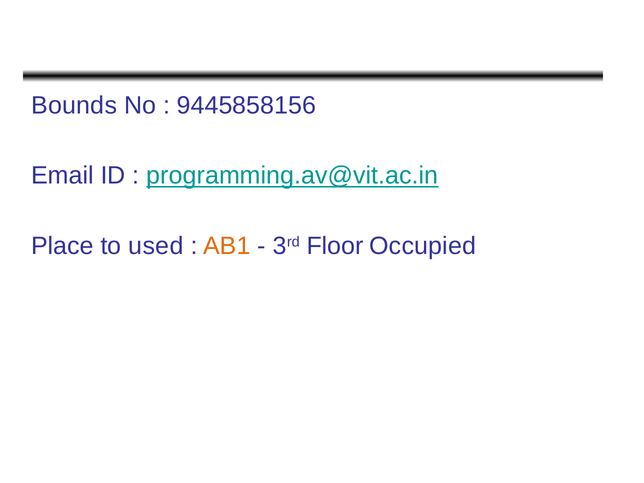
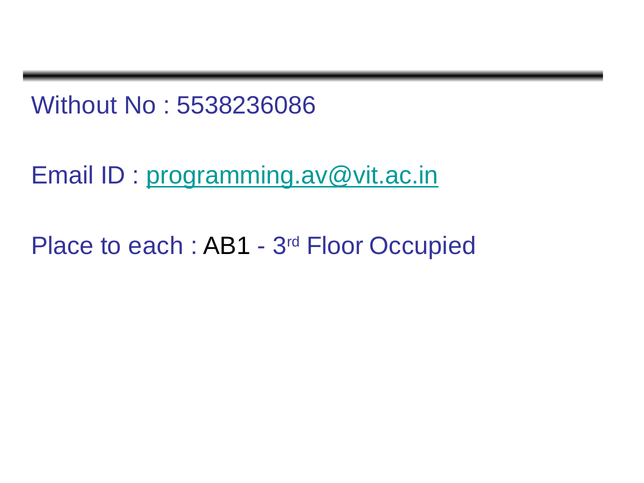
Bounds: Bounds -> Without
9445858156: 9445858156 -> 5538236086
used: used -> each
AB1 colour: orange -> black
